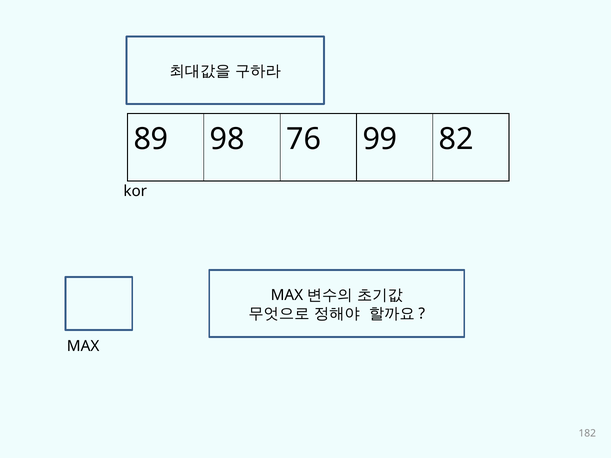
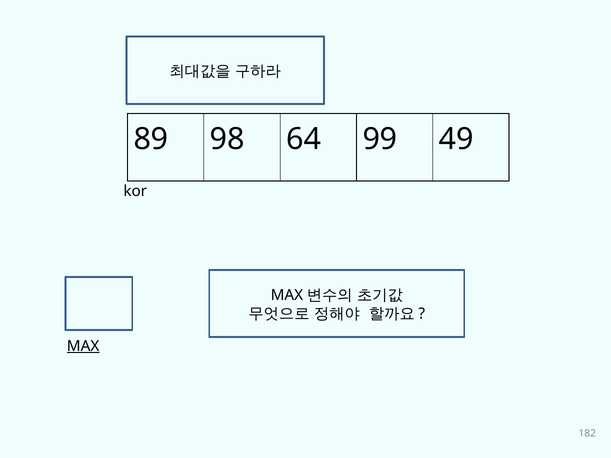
76: 76 -> 64
82: 82 -> 49
MAX underline: none -> present
